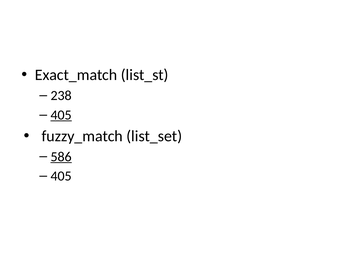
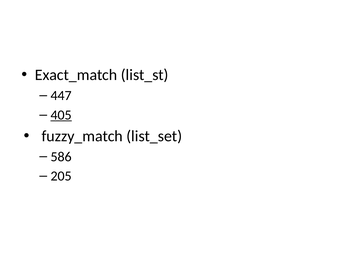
238: 238 -> 447
586 underline: present -> none
405 at (61, 176): 405 -> 205
